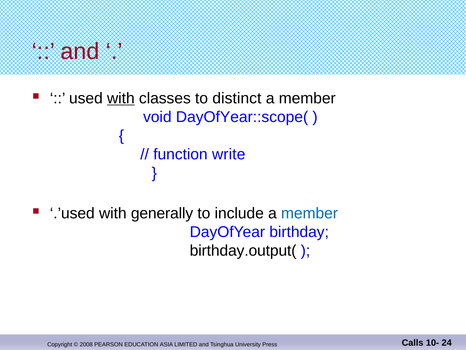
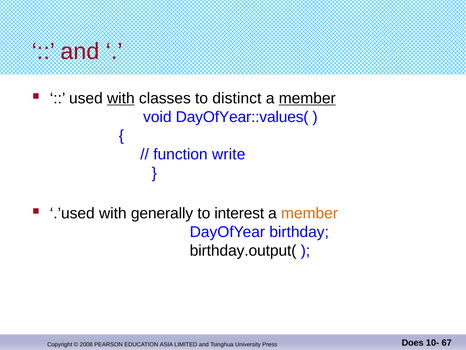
member at (307, 98) underline: none -> present
DayOfYear::scope(: DayOfYear::scope( -> DayOfYear::values(
include: include -> interest
member at (310, 213) colour: blue -> orange
Calls: Calls -> Does
24: 24 -> 67
